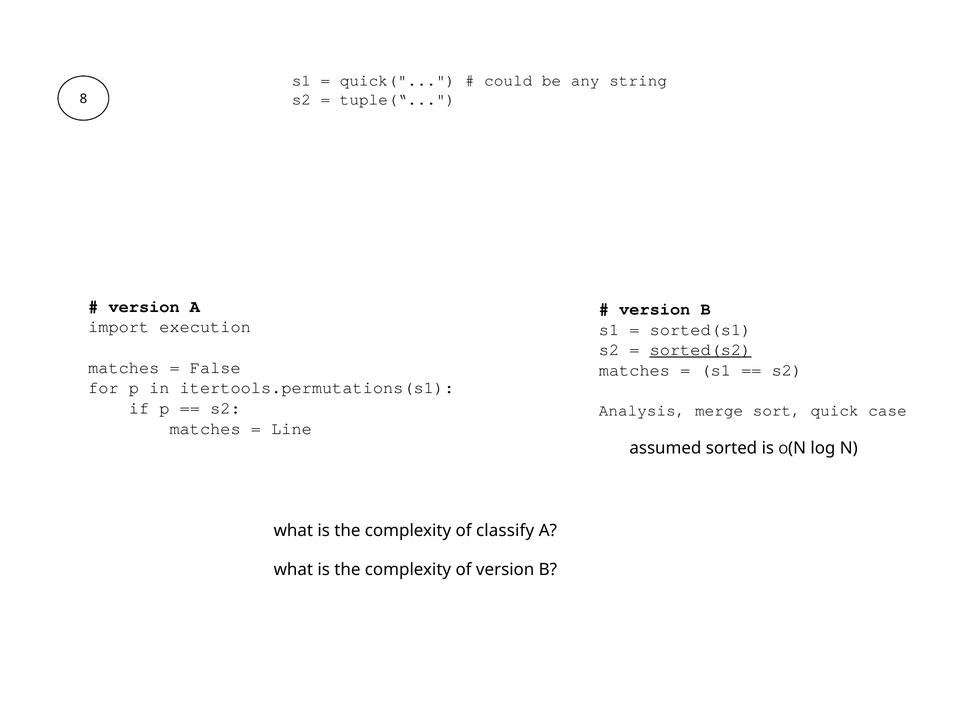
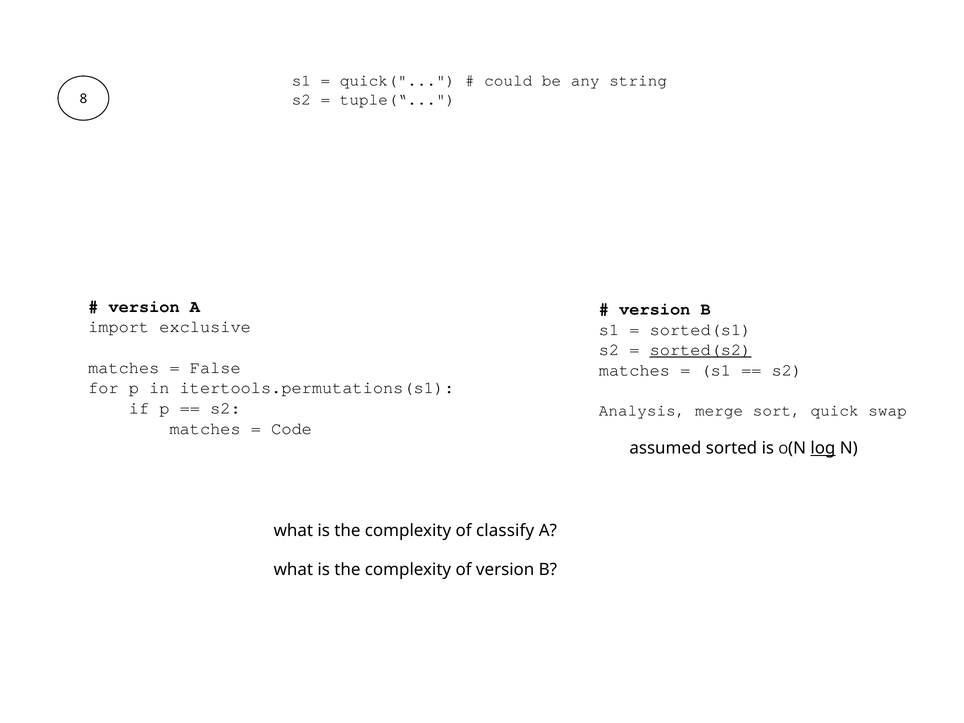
execution: execution -> exclusive
case: case -> swap
Line: Line -> Code
log underline: none -> present
